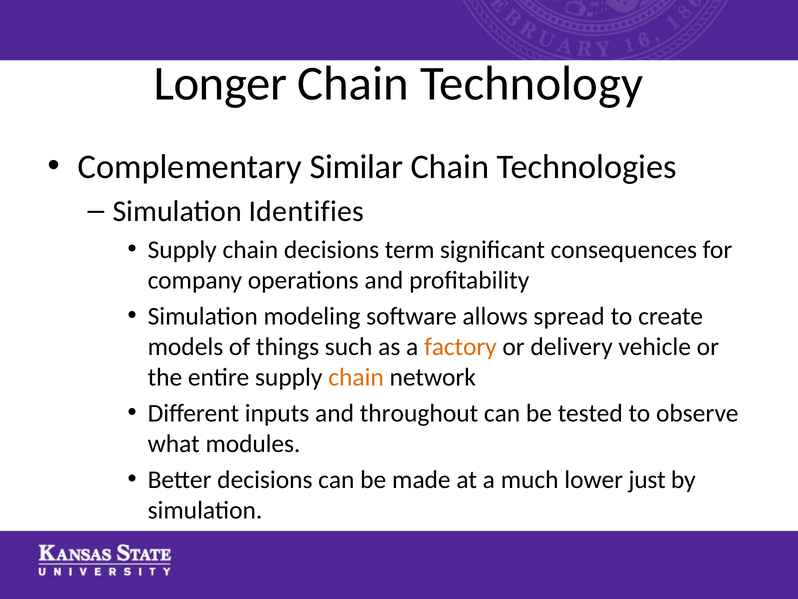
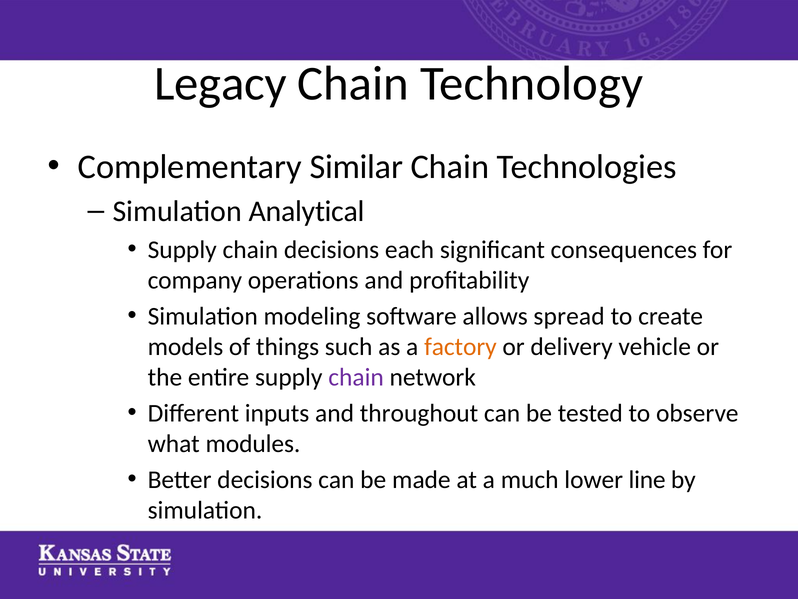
Longer: Longer -> Legacy
Identifies: Identifies -> Analytical
term: term -> each
chain at (356, 377) colour: orange -> purple
just: just -> line
